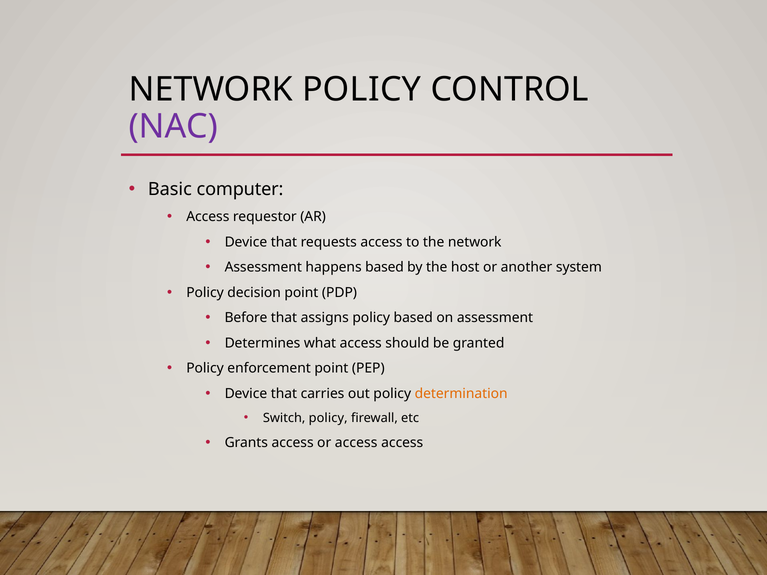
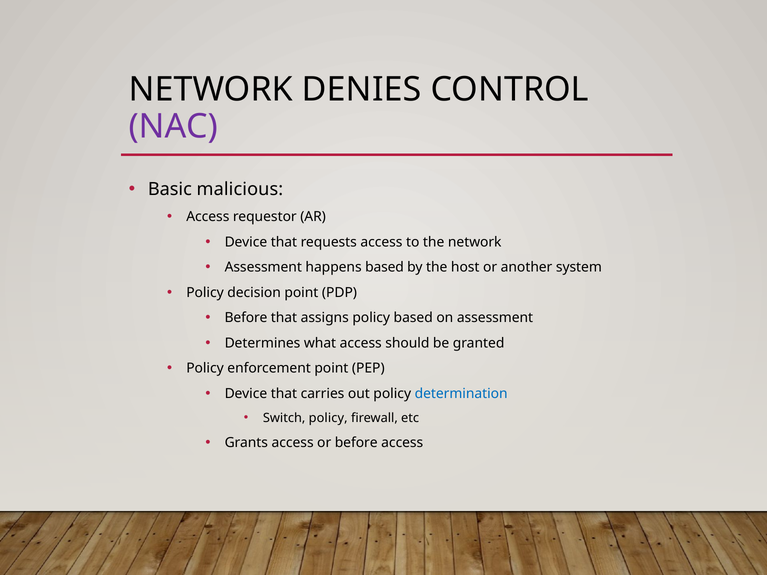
NETWORK POLICY: POLICY -> DENIES
computer: computer -> malicious
determination colour: orange -> blue
or access: access -> before
